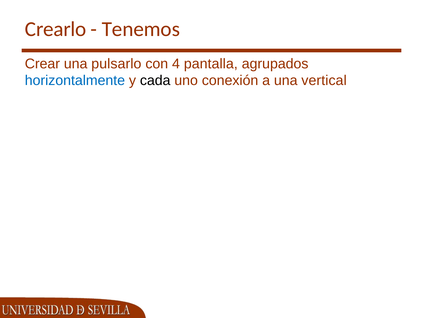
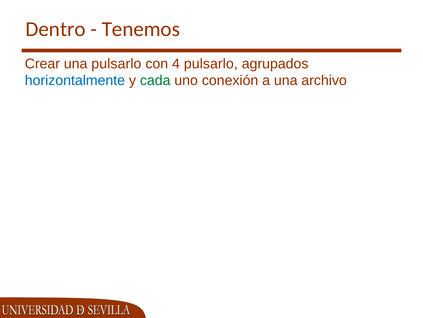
Crearlo: Crearlo -> Dentro
4 pantalla: pantalla -> pulsarlo
cada colour: black -> green
vertical: vertical -> archivo
